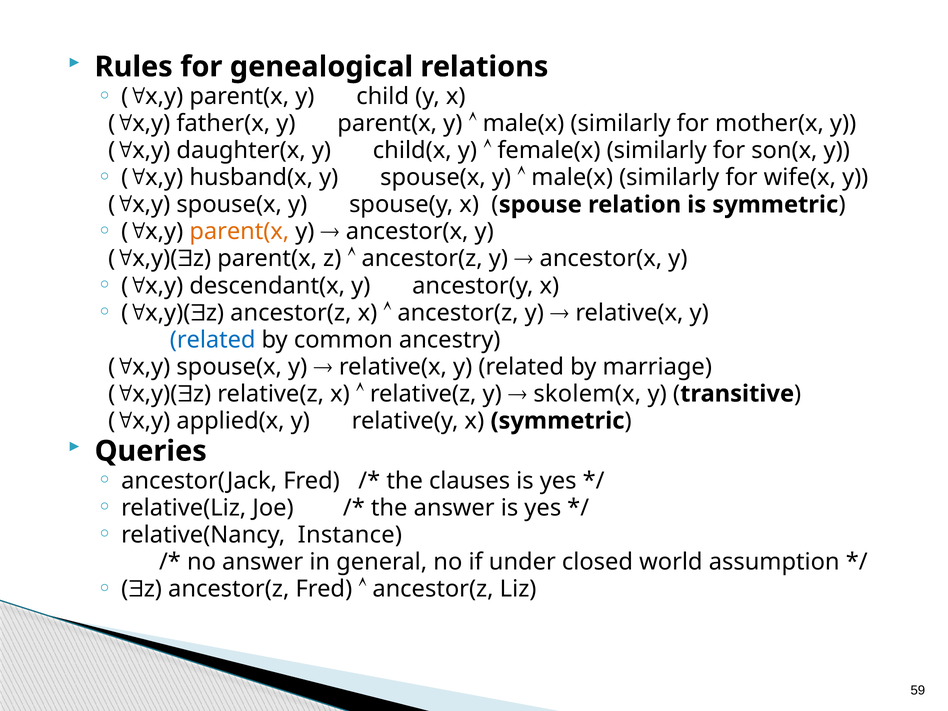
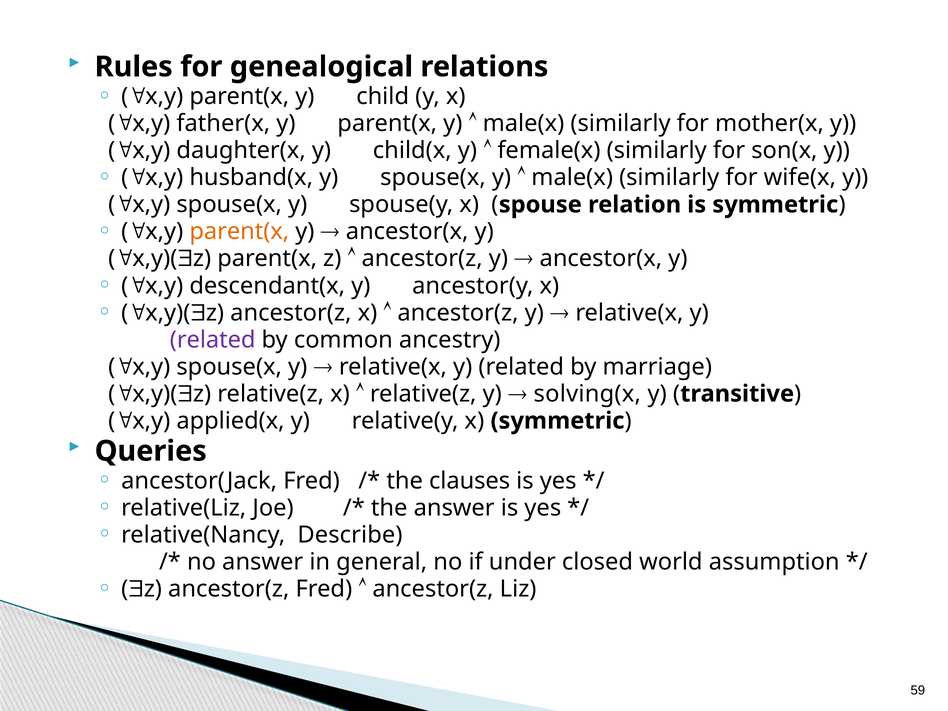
related at (213, 340) colour: blue -> purple
skolem(x: skolem(x -> solving(x
Instance: Instance -> Describe
